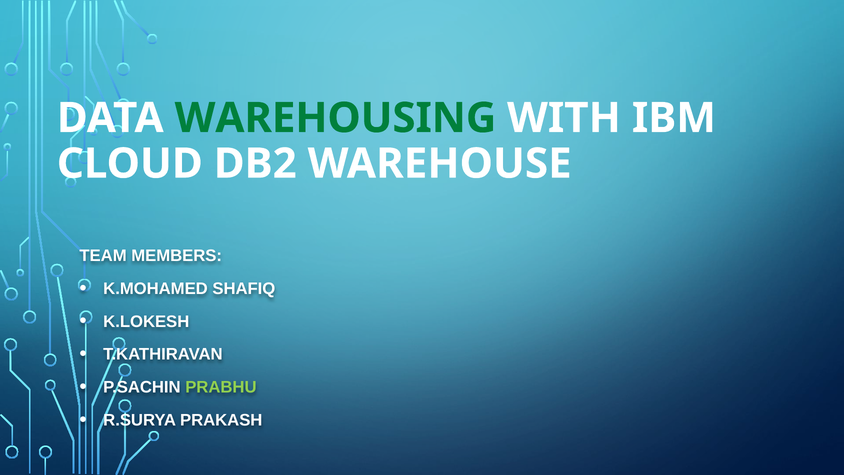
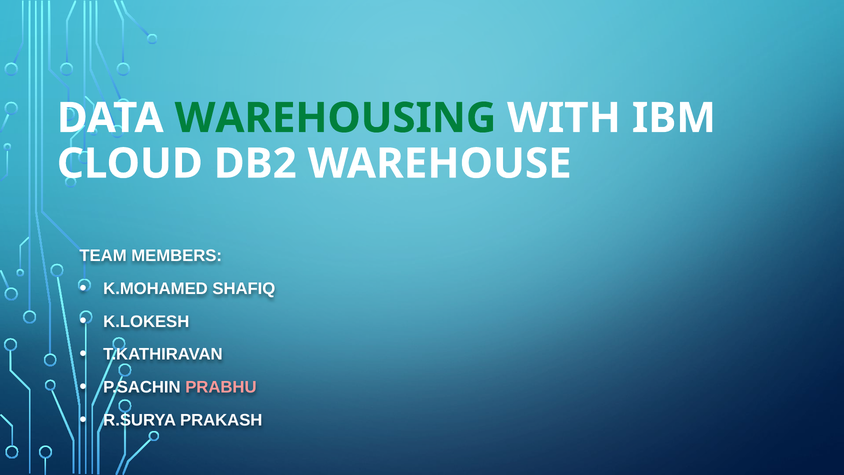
PRABHU colour: light green -> pink
